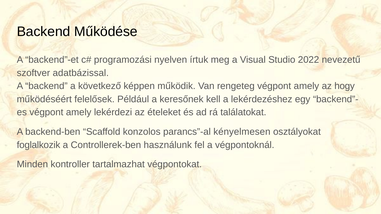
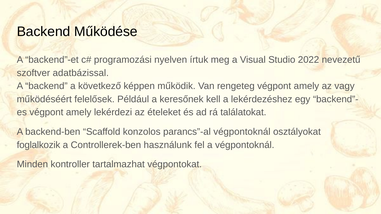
hogy: hogy -> vagy
parancs”-al kényelmesen: kényelmesen -> végpontoknál
